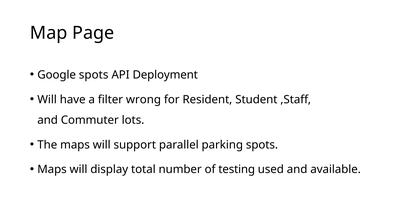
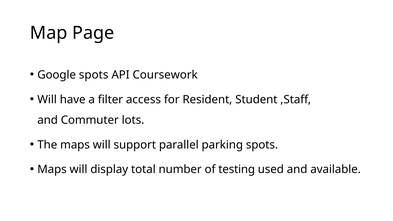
Deployment: Deployment -> Coursework
wrong: wrong -> access
